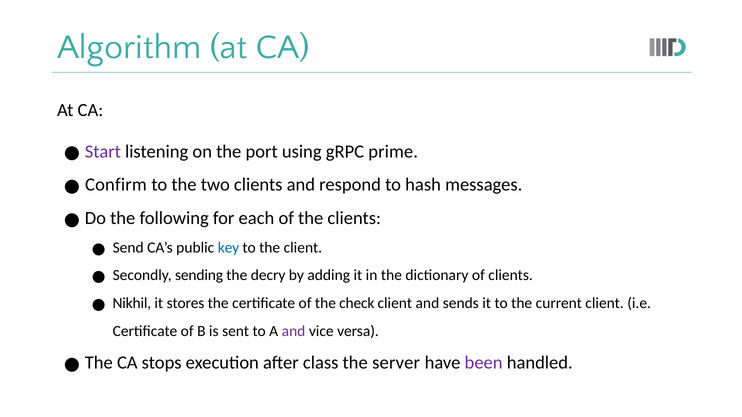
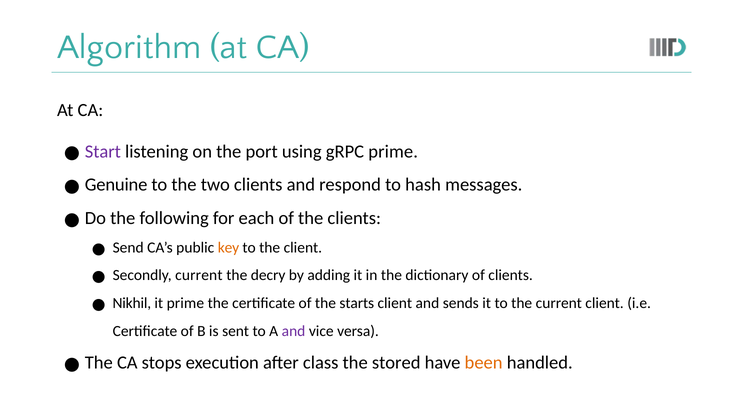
Confirm: Confirm -> Genuine
key colour: blue -> orange
Secondly sending: sending -> current
it stores: stores -> prime
check: check -> starts
server: server -> stored
been colour: purple -> orange
